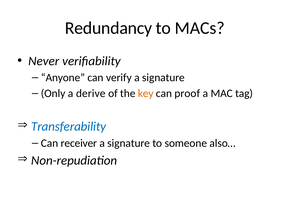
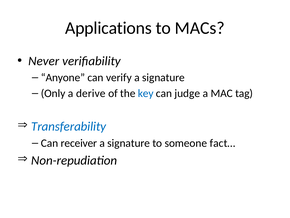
Redundancy: Redundancy -> Applications
key colour: orange -> blue
proof: proof -> judge
also…: also… -> fact…
